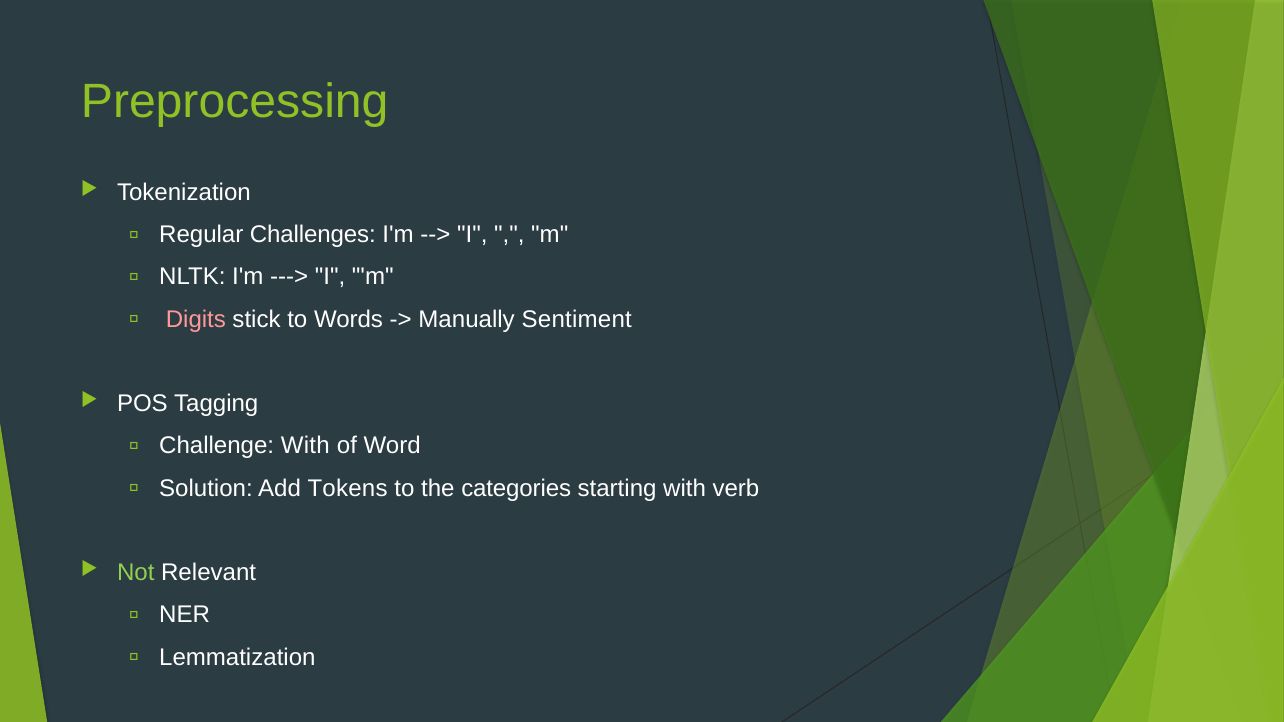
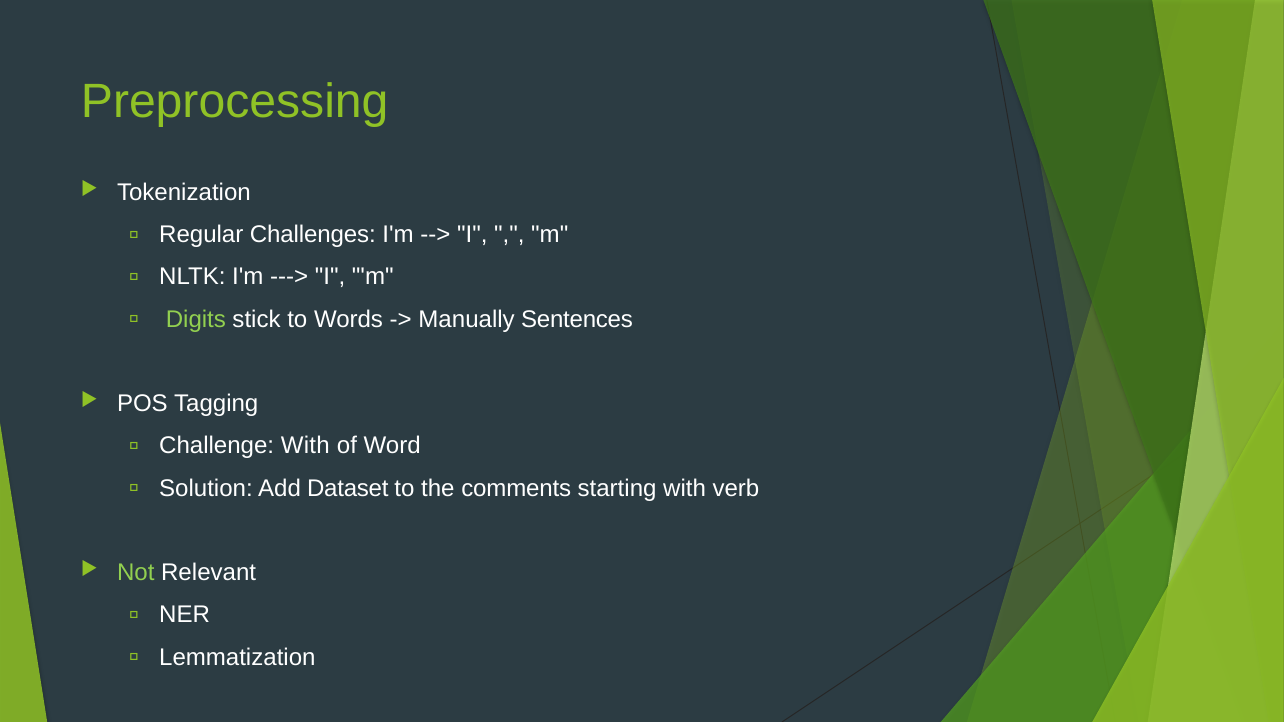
Digits colour: pink -> light green
Sentiment: Sentiment -> Sentences
Tokens: Tokens -> Dataset
categories: categories -> comments
